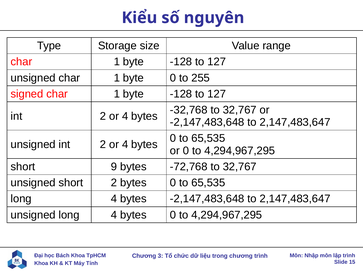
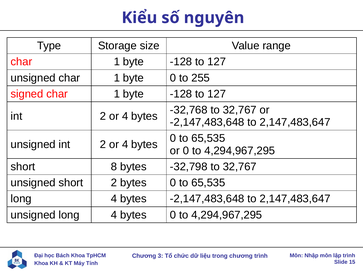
9: 9 -> 8
-72,768: -72,768 -> -32,798
